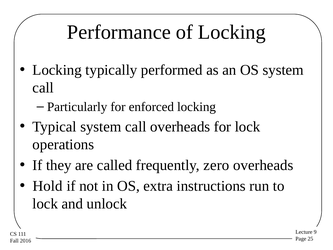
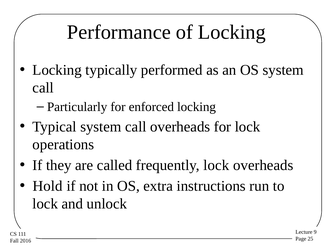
frequently zero: zero -> lock
